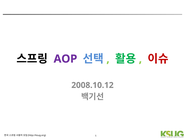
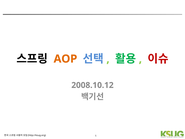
AOP colour: purple -> orange
